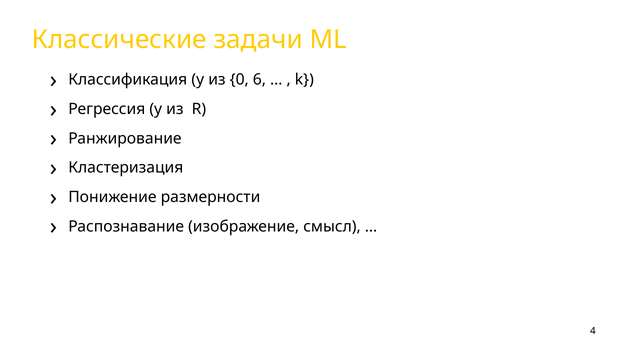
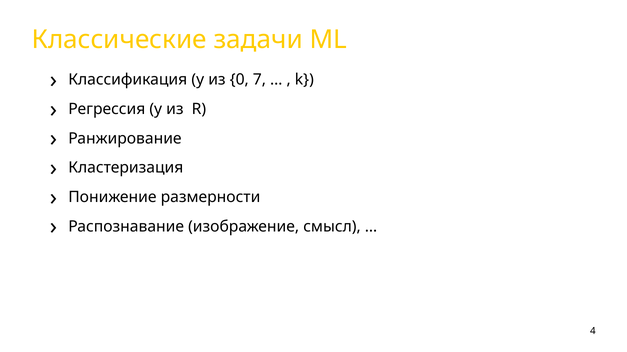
6: 6 -> 7
